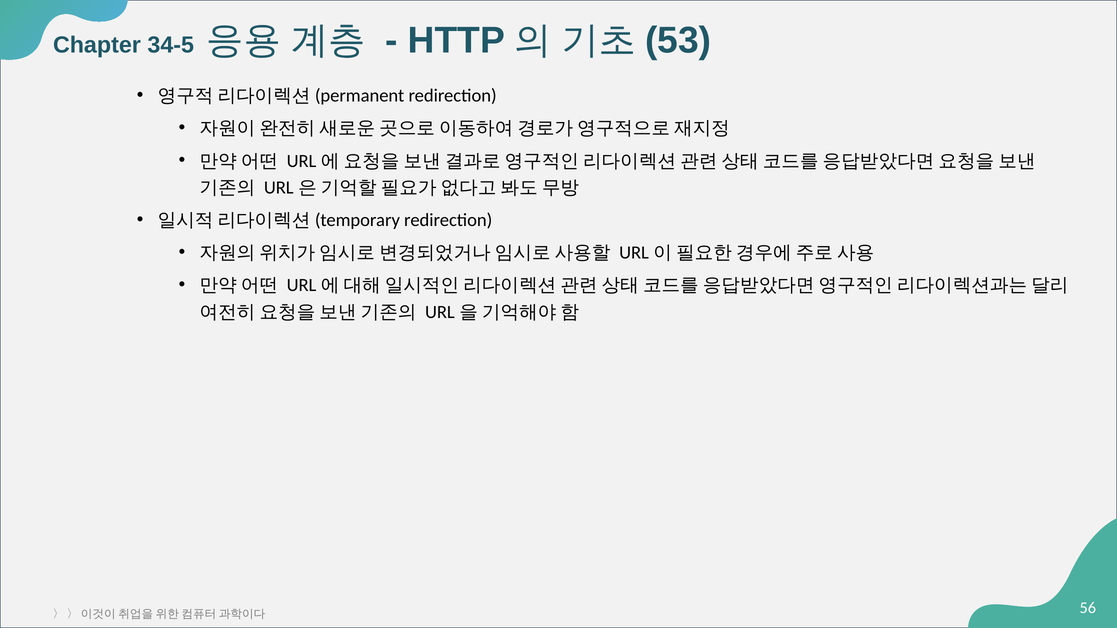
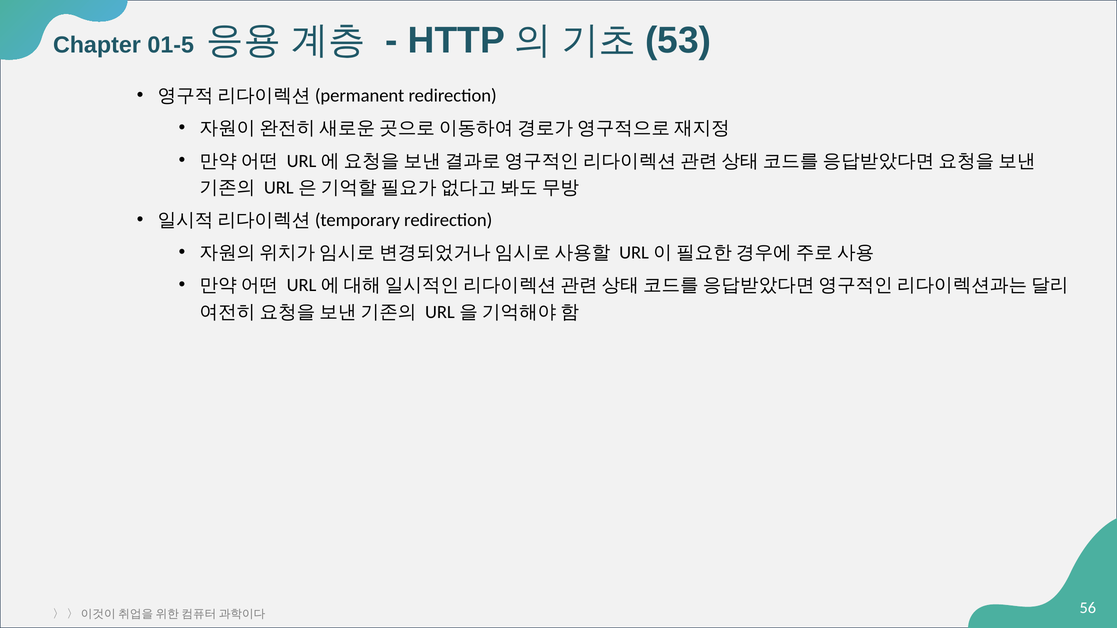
34-5: 34-5 -> 01-5
